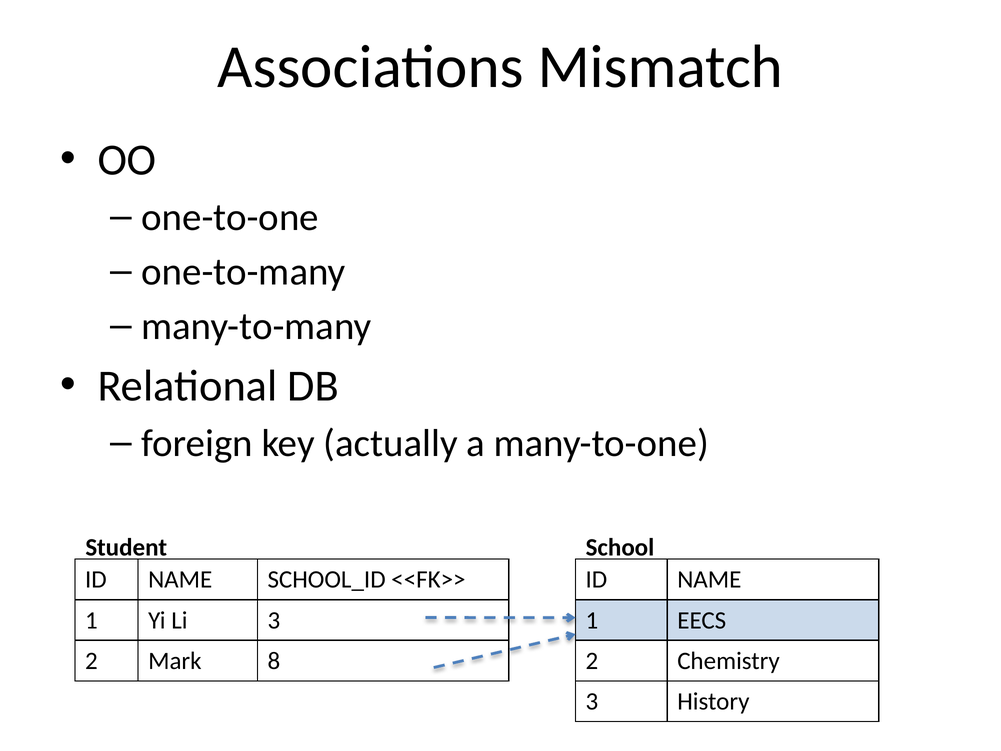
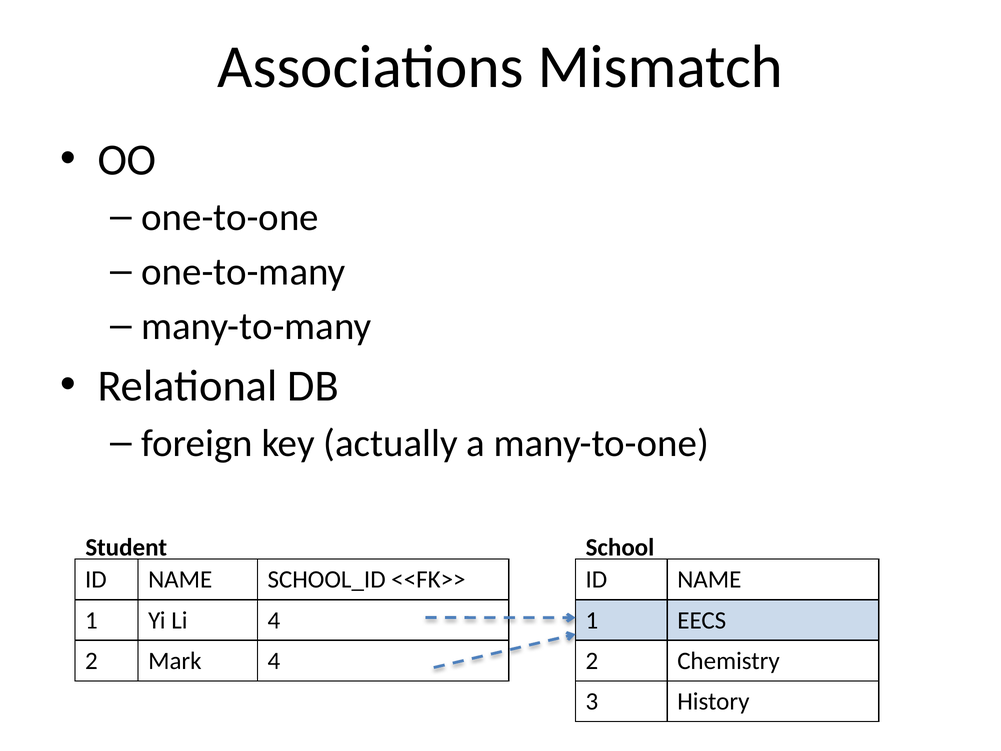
Li 3: 3 -> 4
Mark 8: 8 -> 4
